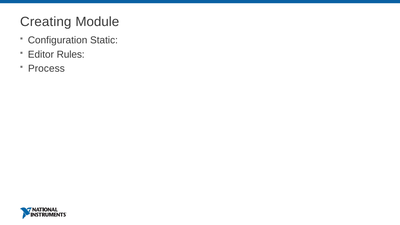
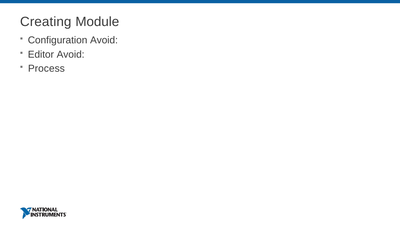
Configuration Static: Static -> Avoid
Editor Rules: Rules -> Avoid
